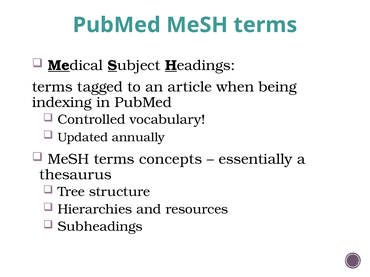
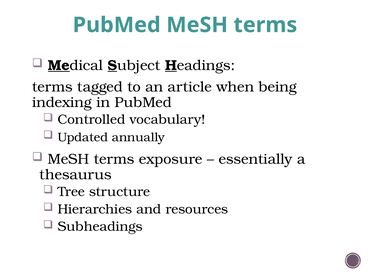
concepts: concepts -> exposure
